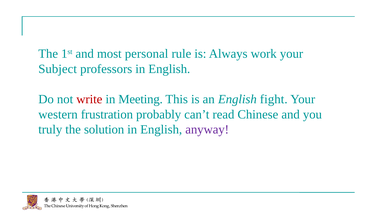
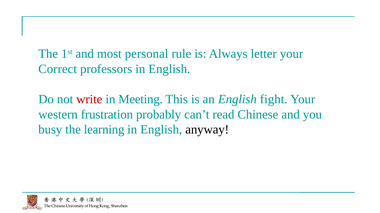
work: work -> letter
Subject: Subject -> Correct
truly: truly -> busy
solution: solution -> learning
anyway colour: purple -> black
